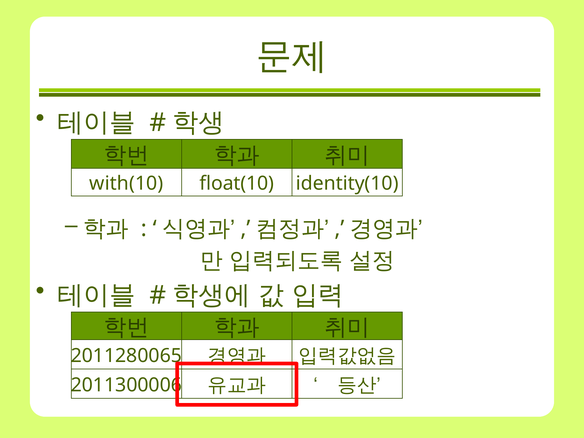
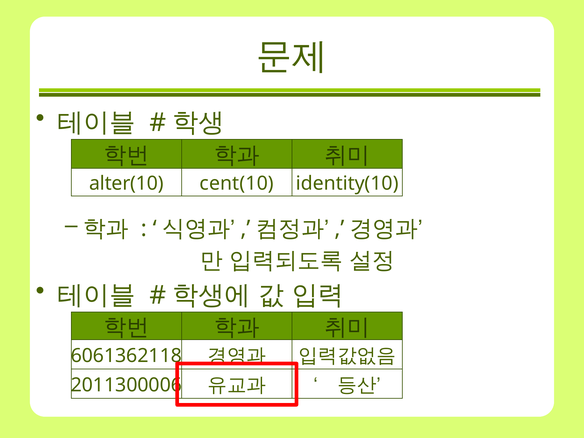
with(10: with(10 -> alter(10
float(10: float(10 -> cent(10
2011280065: 2011280065 -> 6061362118
